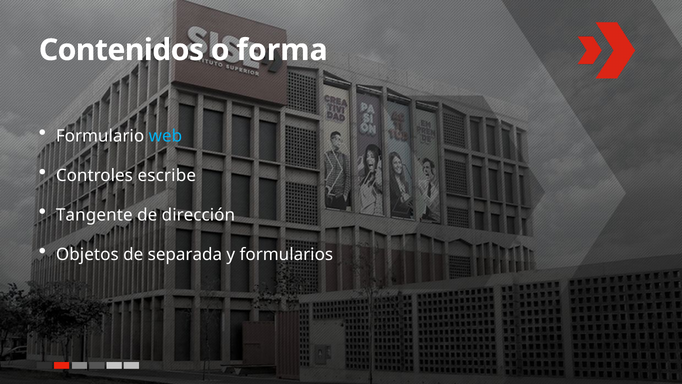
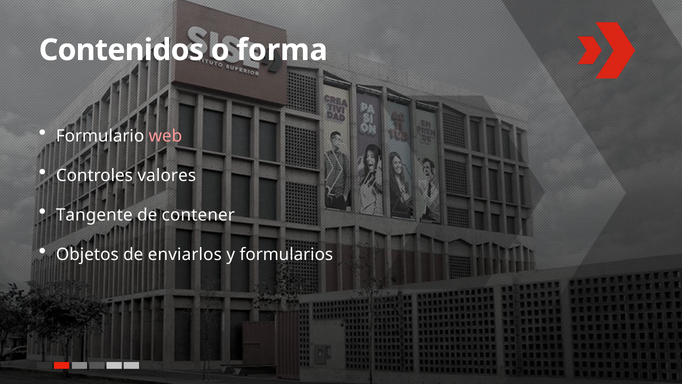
web colour: light blue -> pink
escribe: escribe -> valores
dirección: dirección -> contener
separada: separada -> enviarlos
